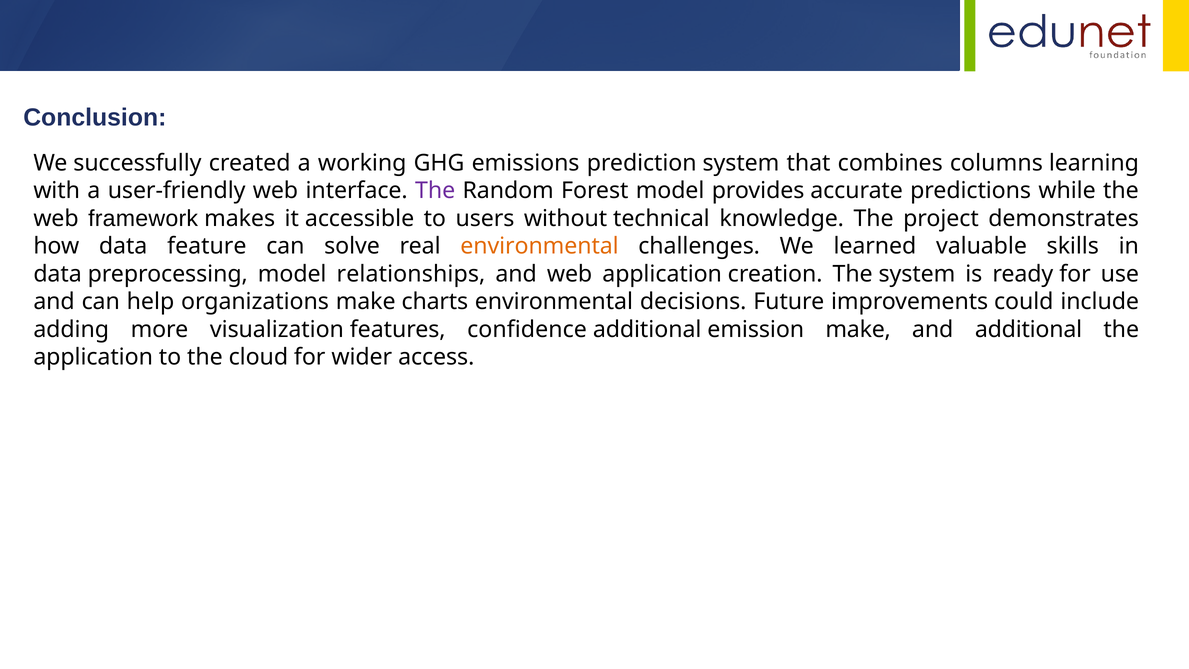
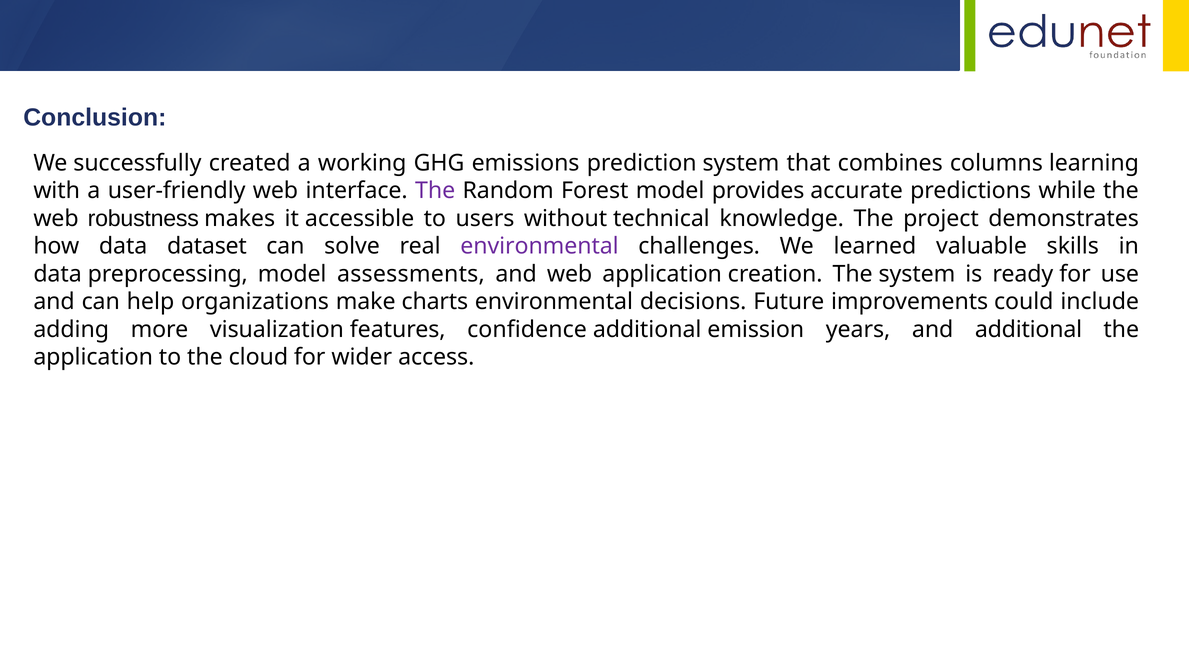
framework: framework -> robustness
feature: feature -> dataset
environmental at (540, 246) colour: orange -> purple
relationships: relationships -> assessments
emission make: make -> years
